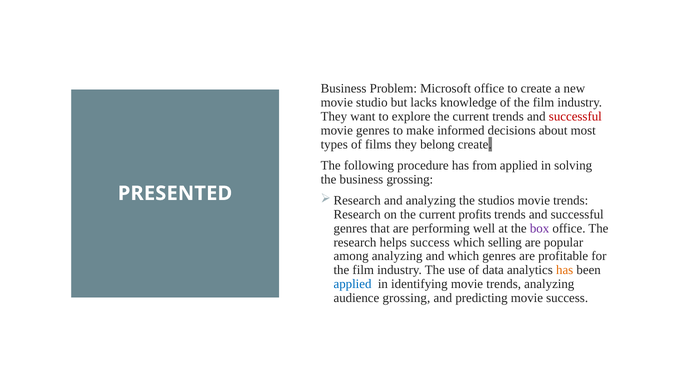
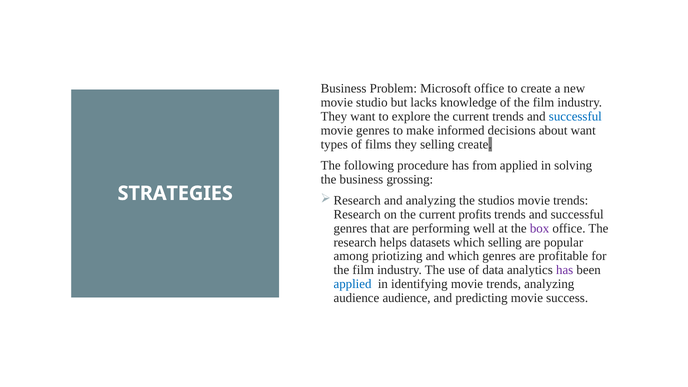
successful at (575, 116) colour: red -> blue
about most: most -> want
they belong: belong -> selling
PRESENTED: PRESENTED -> STRATEGIES
helps success: success -> datasets
among analyzing: analyzing -> priotizing
has at (565, 270) colour: orange -> purple
audience grossing: grossing -> audience
